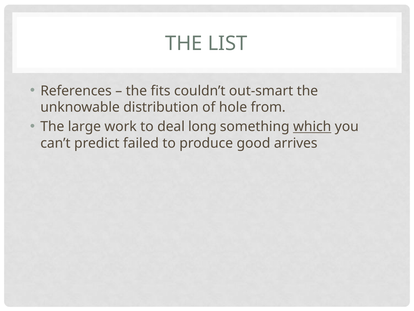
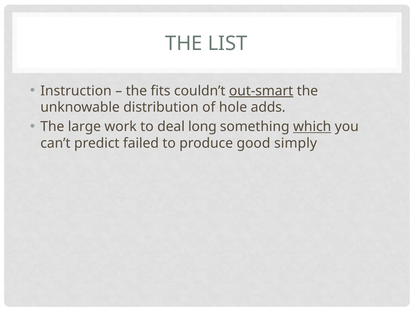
References: References -> Instruction
out-smart underline: none -> present
from: from -> adds
arrives: arrives -> simply
